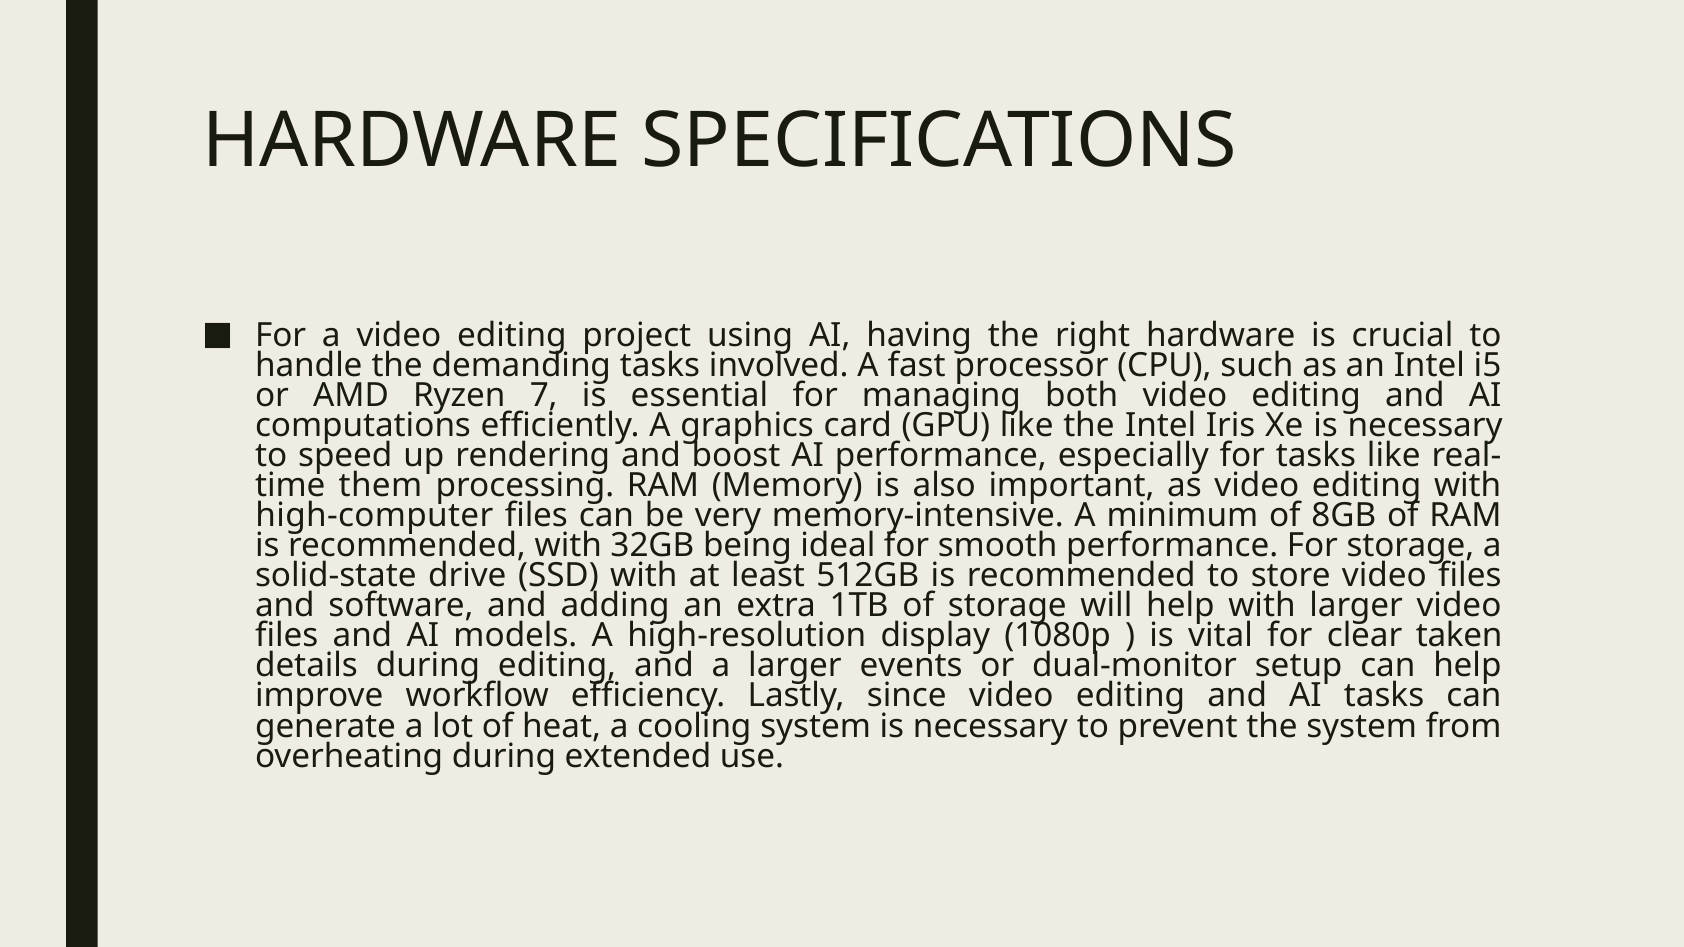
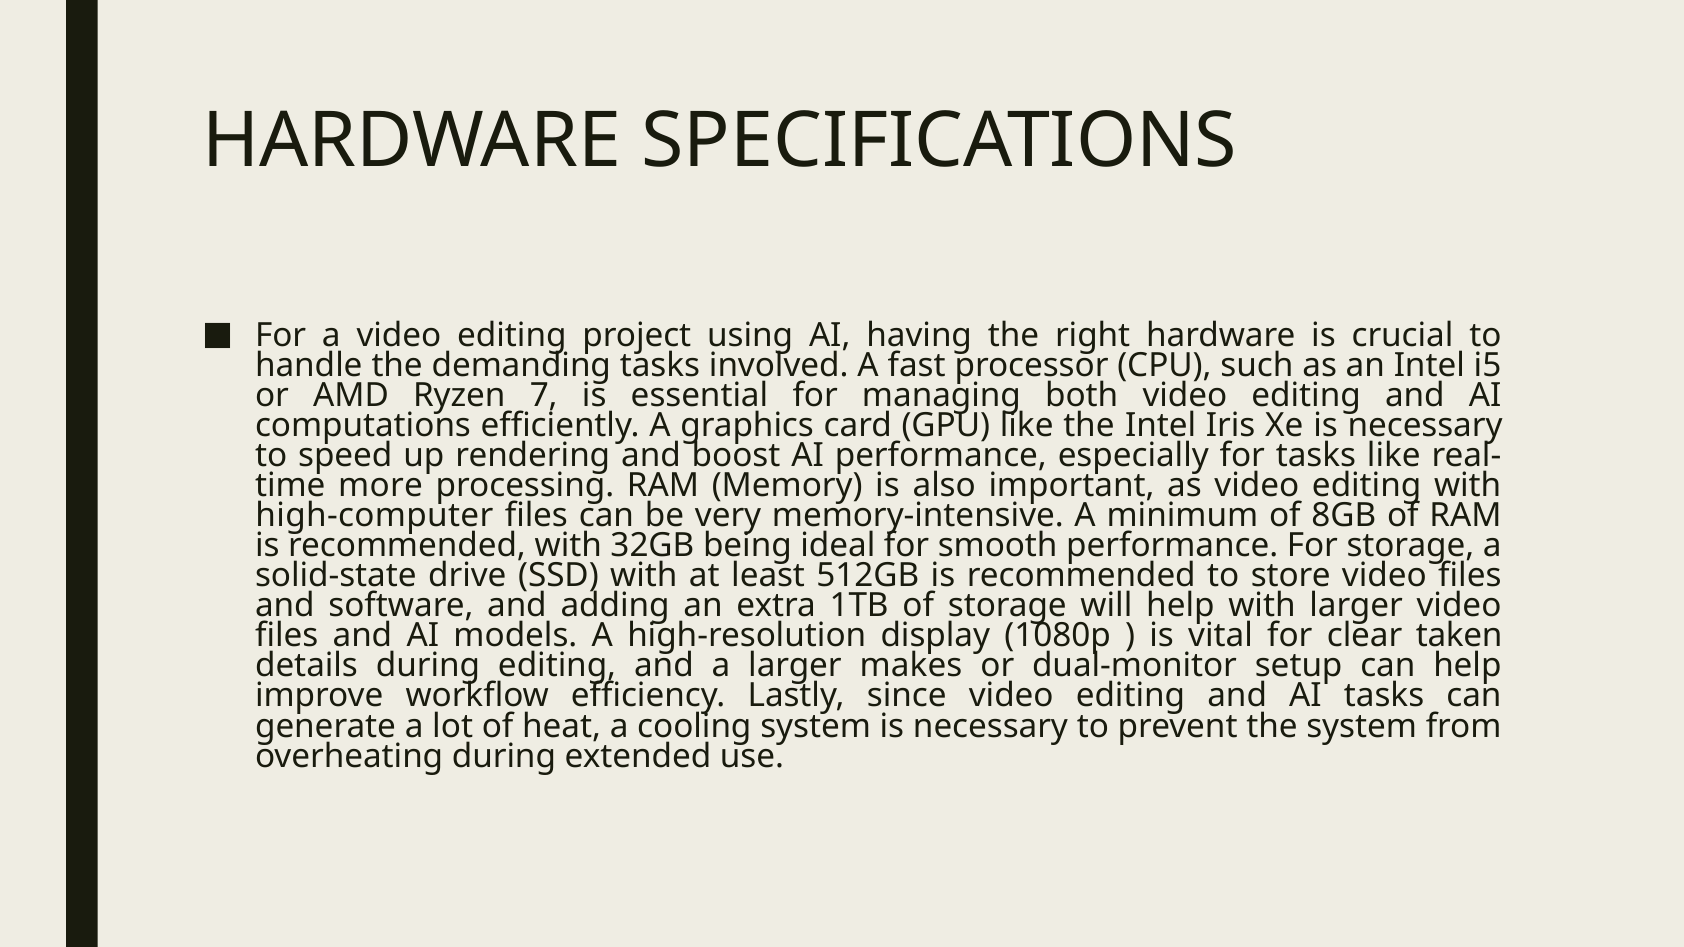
them: them -> more
events: events -> makes
